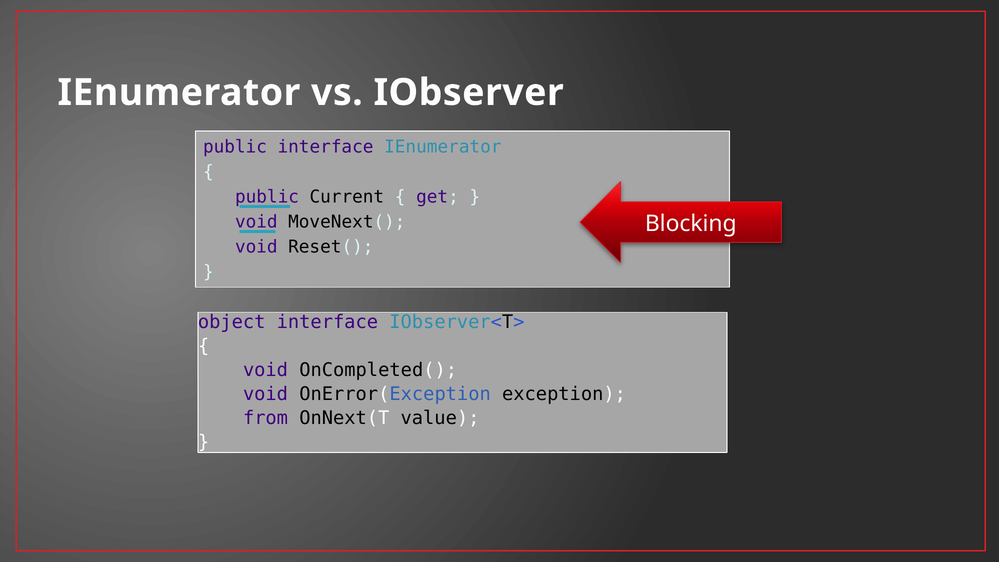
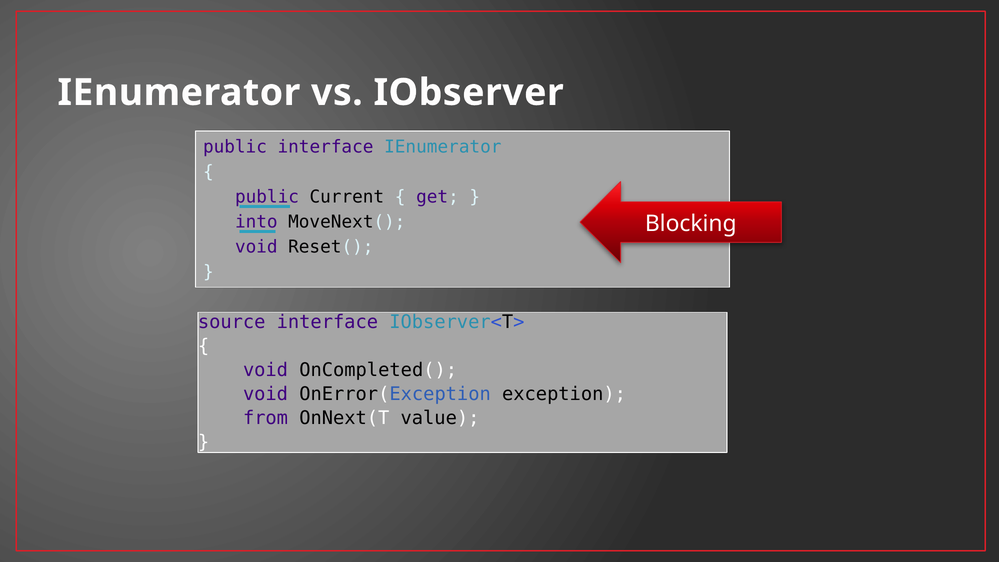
void at (256, 222): void -> into
object: object -> source
